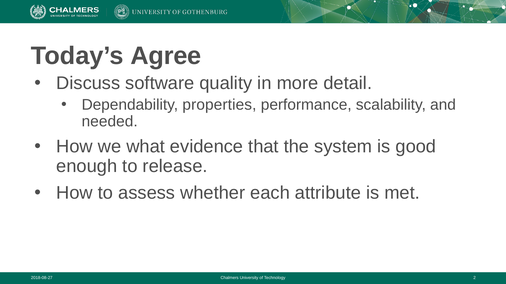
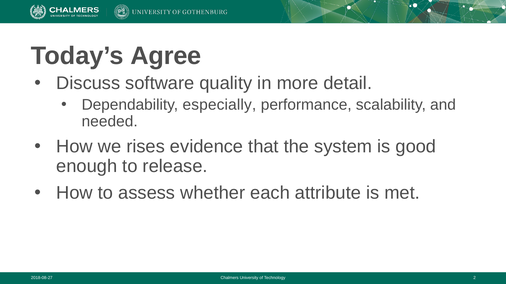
properties: properties -> especially
what: what -> rises
